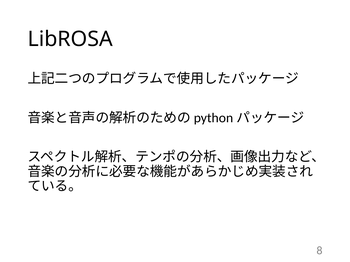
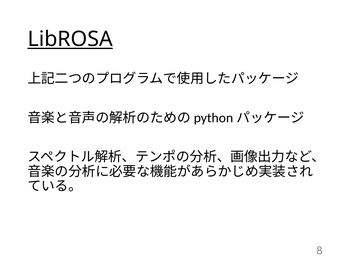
LibROSA underline: none -> present
